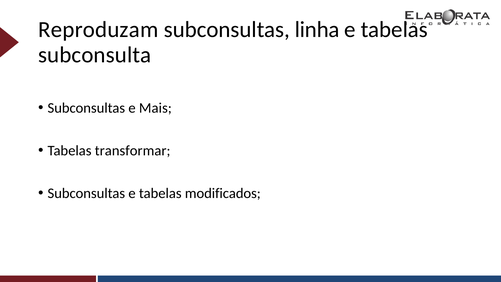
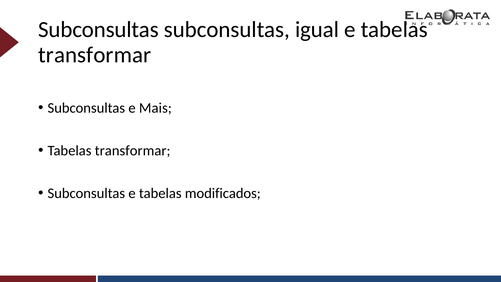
Reproduzam at (98, 30): Reproduzam -> Subconsultas
linha: linha -> igual
subconsulta at (95, 55): subconsulta -> transformar
